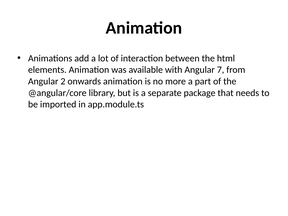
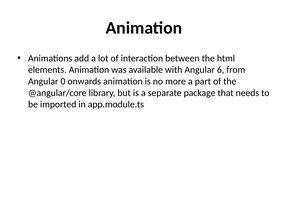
7: 7 -> 6
2: 2 -> 0
